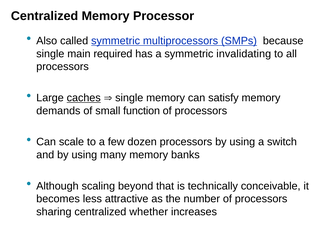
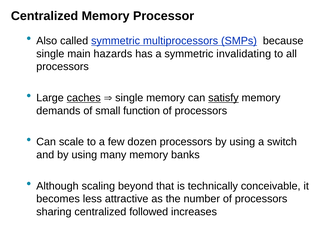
required: required -> hazards
satisfy underline: none -> present
whether: whether -> followed
